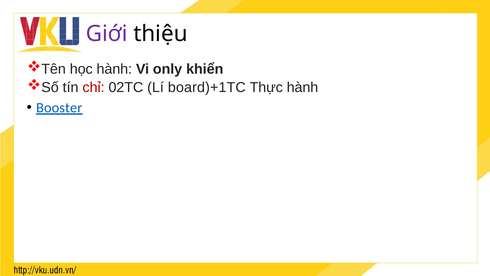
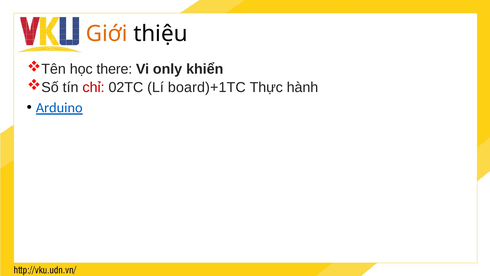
Giới colour: purple -> orange
học hành: hành -> there
Booster: Booster -> Arduino
